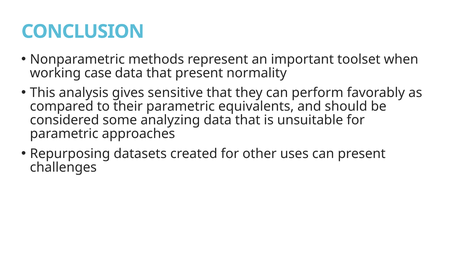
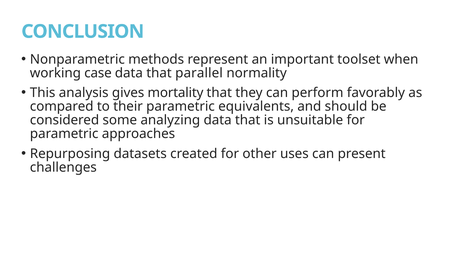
that present: present -> parallel
sensitive: sensitive -> mortality
